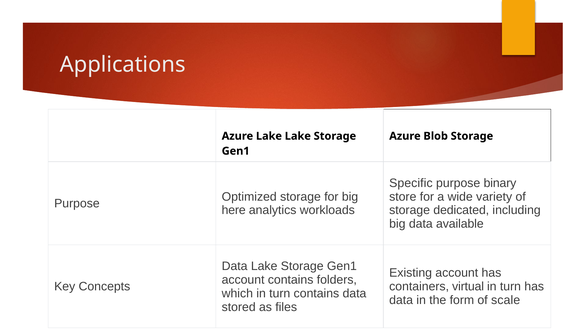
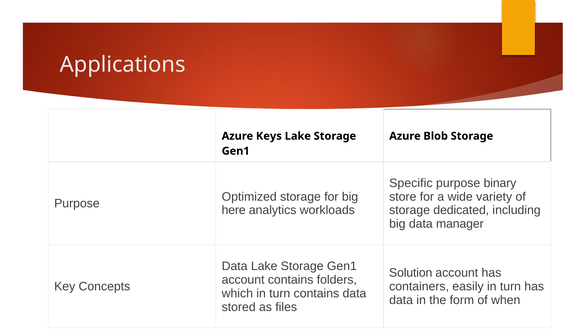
Azure Lake: Lake -> Keys
available: available -> manager
Existing: Existing -> Solution
virtual: virtual -> easily
scale: scale -> when
